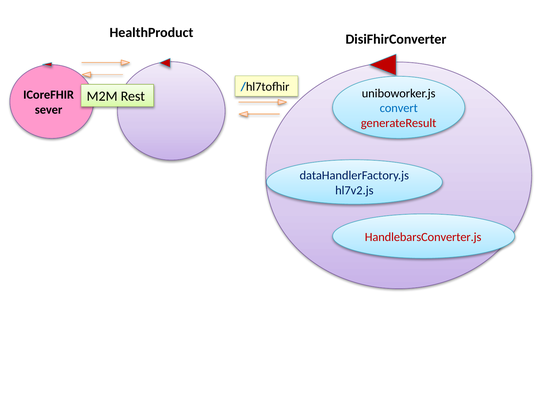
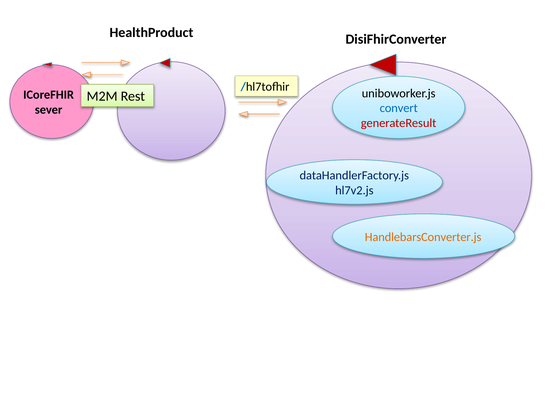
HandlebarsConverter.js colour: red -> orange
